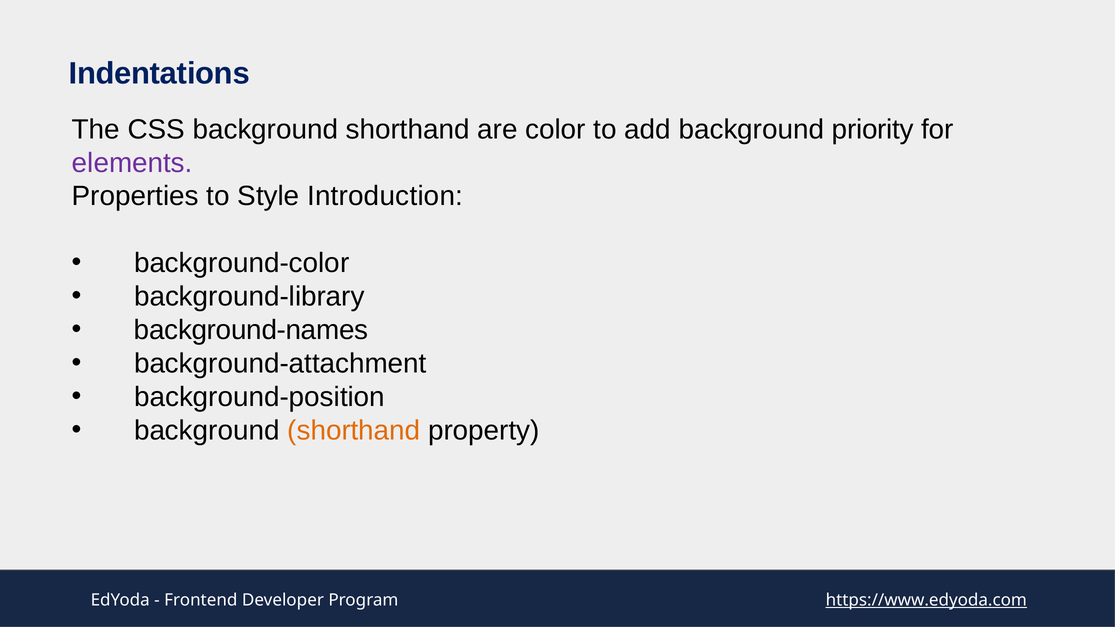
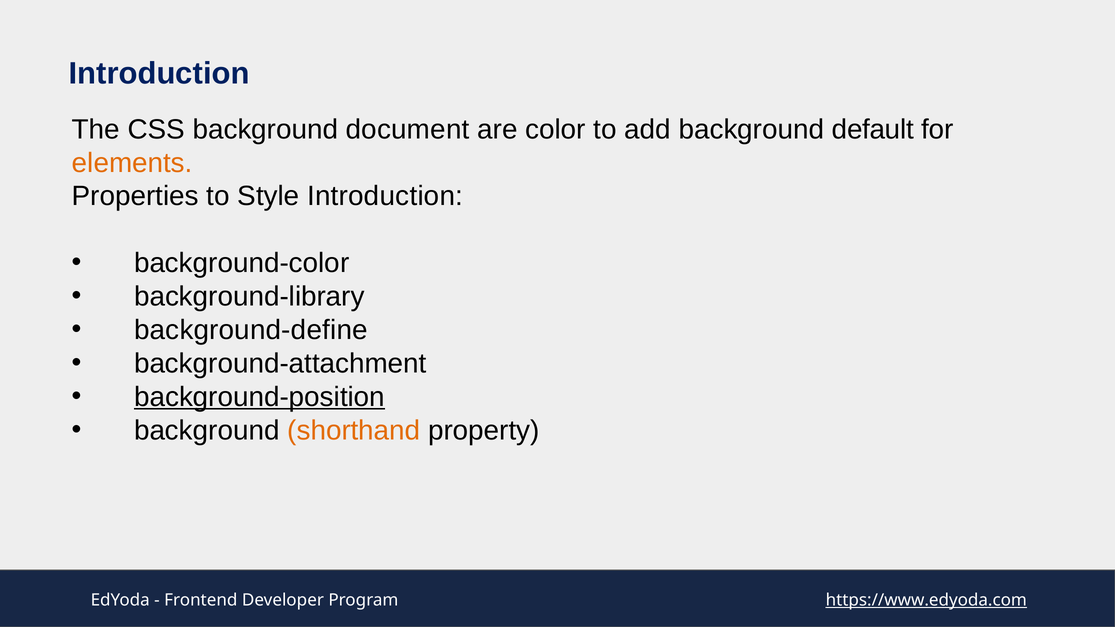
Indentations at (159, 74): Indentations -> Introduction
CSS background shorthand: shorthand -> document
priority: priority -> default
elements colour: purple -> orange
background-names: background-names -> background-define
background-position underline: none -> present
